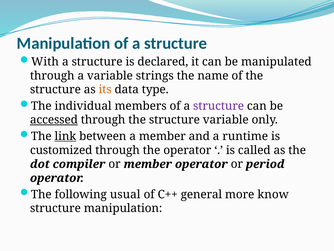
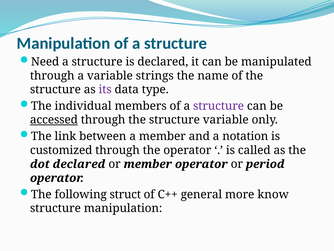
With: With -> Need
its colour: orange -> purple
link underline: present -> none
runtime: runtime -> notation
dot compiler: compiler -> declared
usual: usual -> struct
